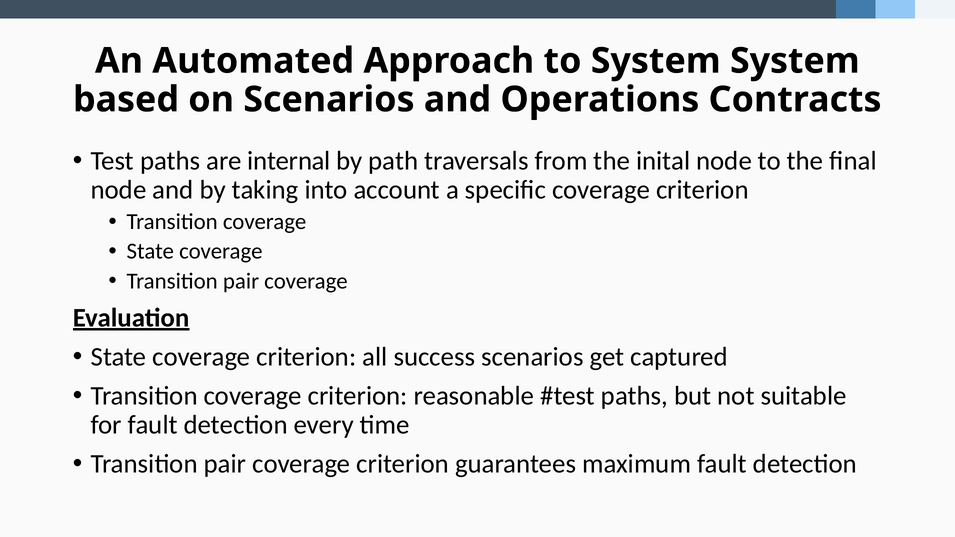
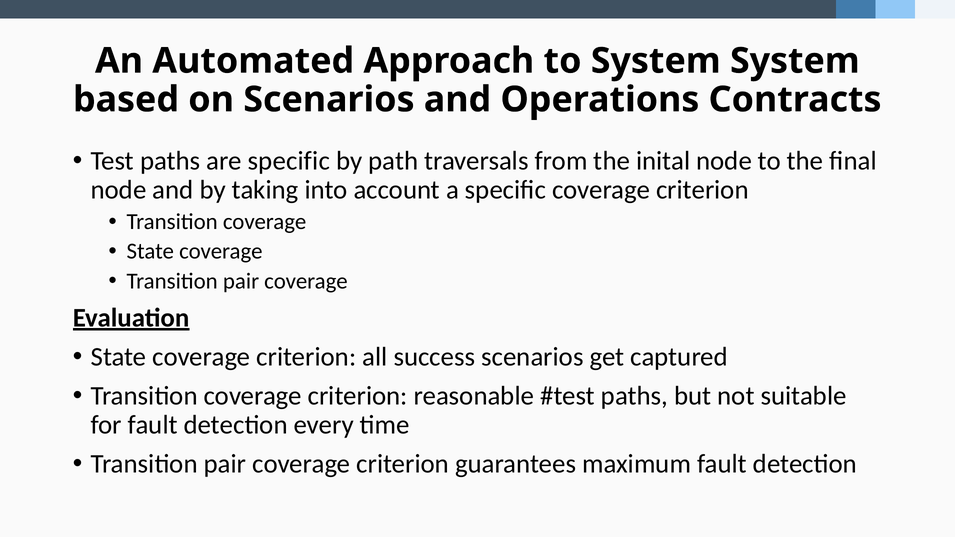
are internal: internal -> specific
